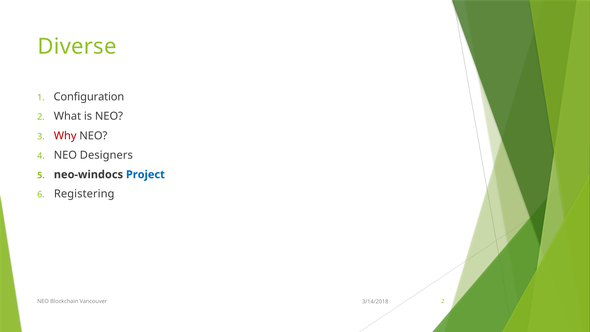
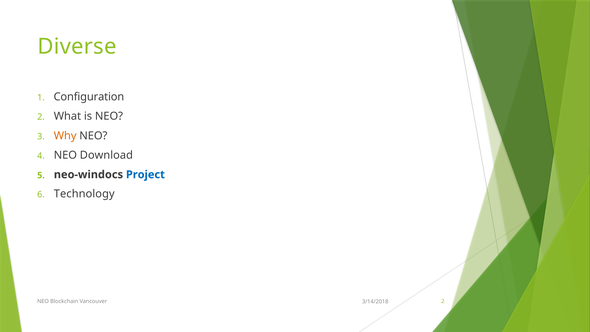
Why colour: red -> orange
Designers: Designers -> Download
Registering: Registering -> Technology
